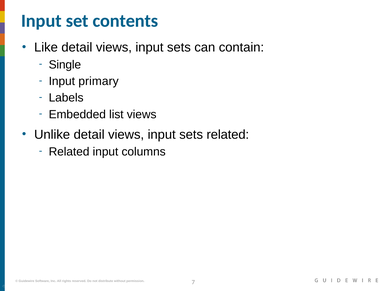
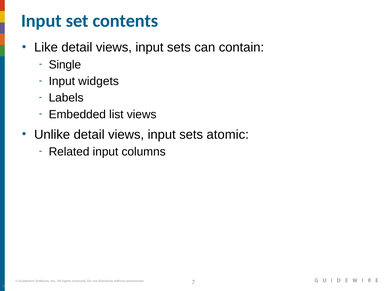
primary: primary -> widgets
sets related: related -> atomic
